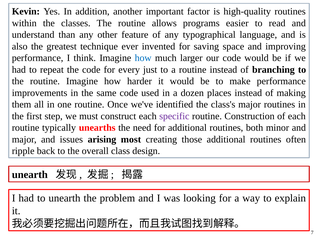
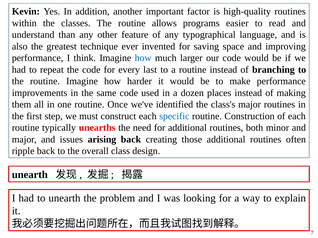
just: just -> last
specific colour: purple -> blue
arising most: most -> back
